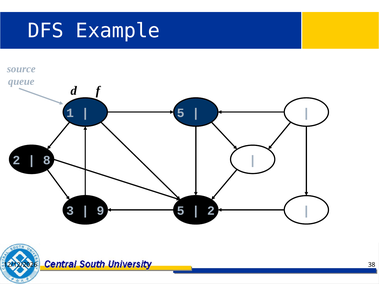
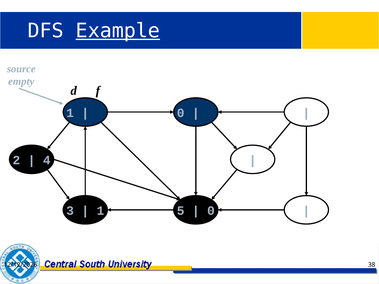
Example underline: none -> present
queue: queue -> empty
5 at (181, 113): 5 -> 0
8: 8 -> 4
9 at (100, 211): 9 -> 1
2 at (211, 211): 2 -> 0
